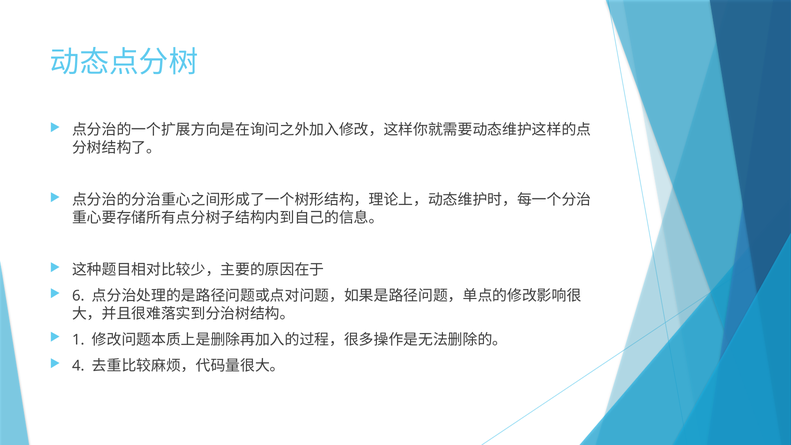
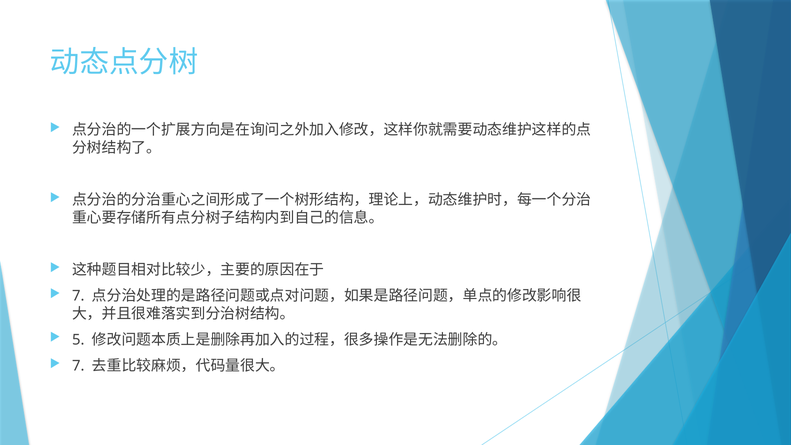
6 at (78, 296): 6 -> 7
1: 1 -> 5
4 at (78, 366): 4 -> 7
